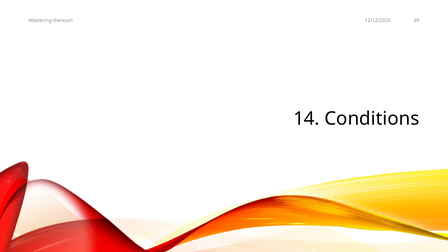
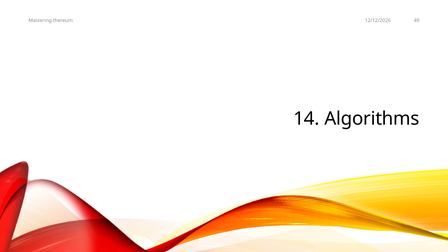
Conditions: Conditions -> Algorithms
